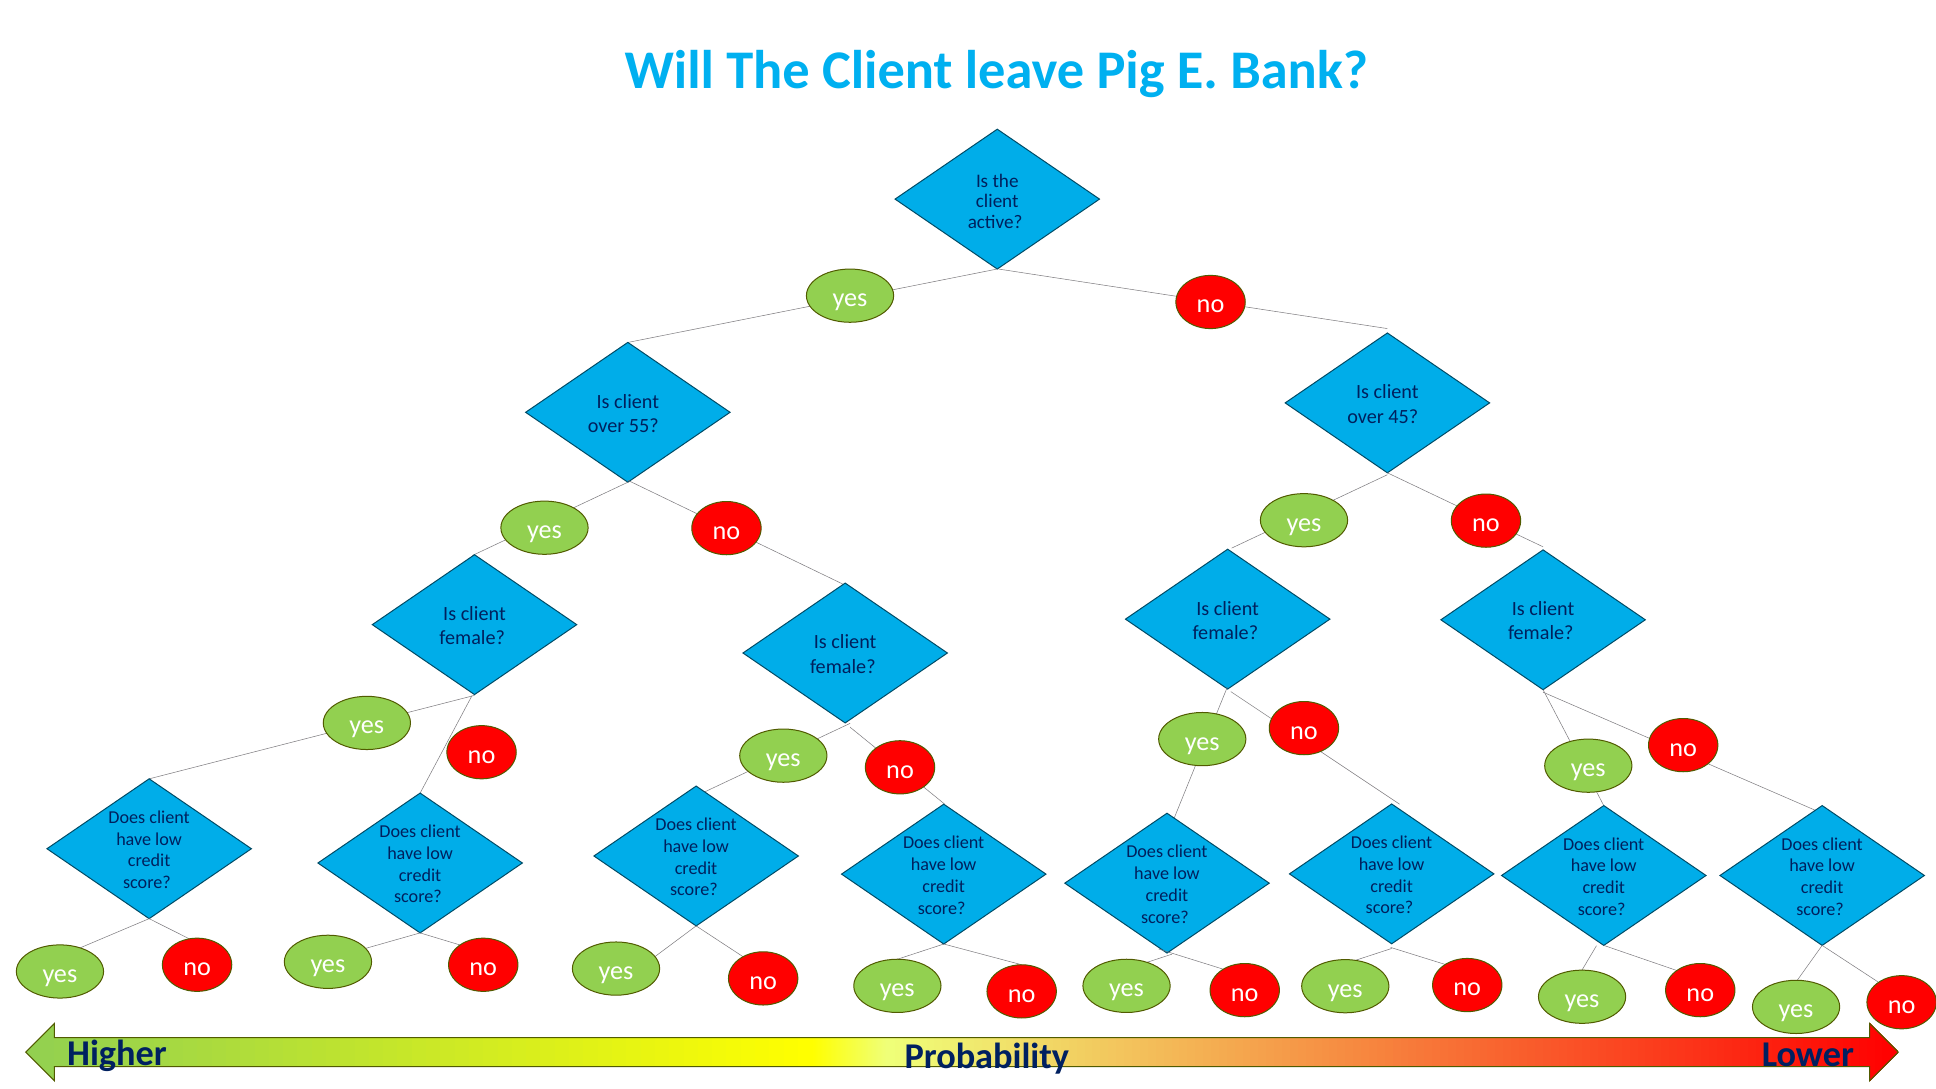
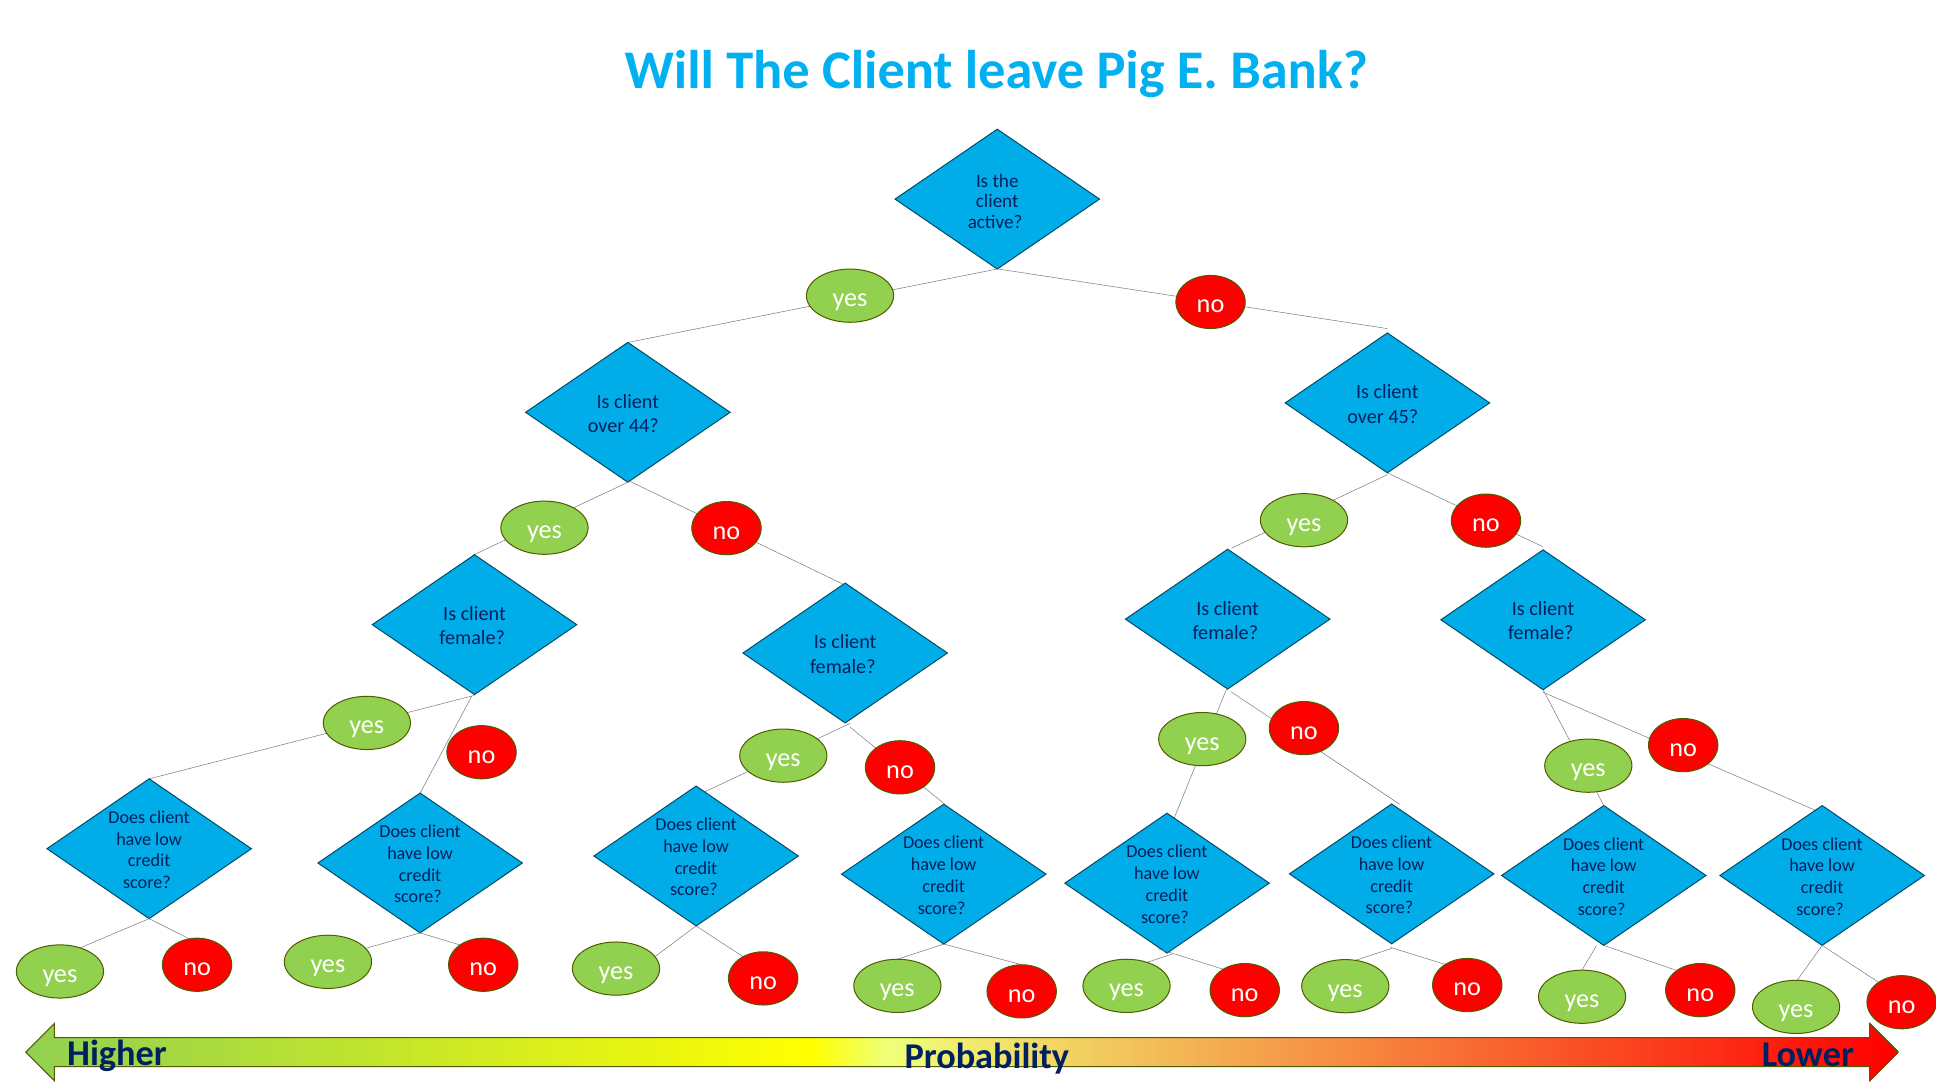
55: 55 -> 44
